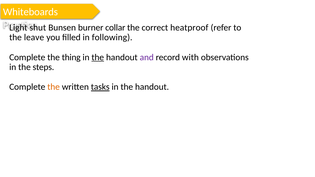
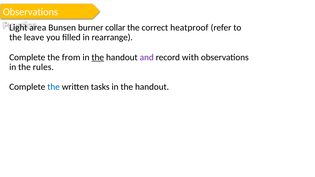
Whiteboards at (30, 12): Whiteboards -> Observations
shut: shut -> area
following: following -> rearrange
thing: thing -> from
steps: steps -> rules
the at (54, 87) colour: orange -> blue
tasks underline: present -> none
